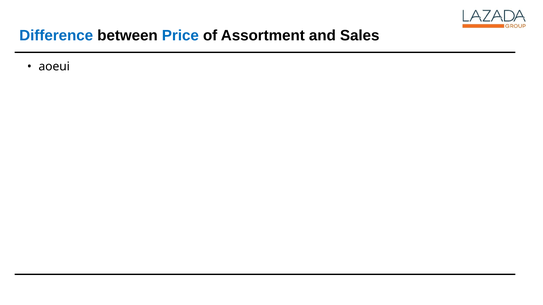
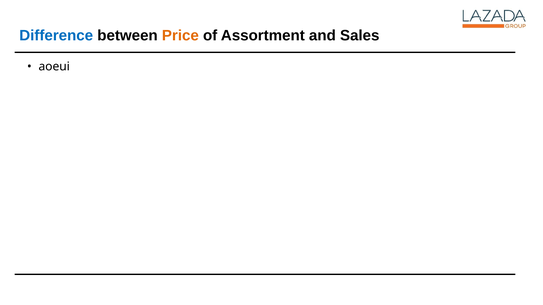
Price colour: blue -> orange
